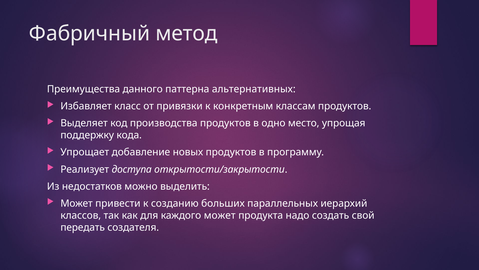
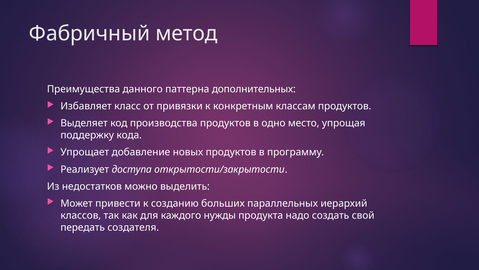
альтернативных: альтернативных -> дополнительных
каждого может: может -> нужды
